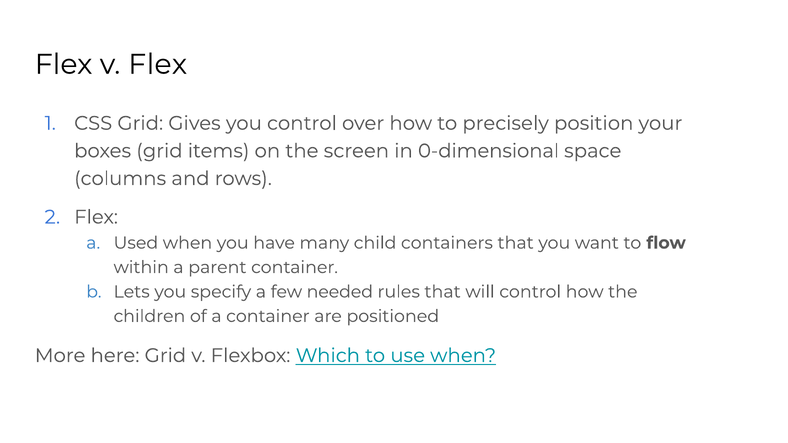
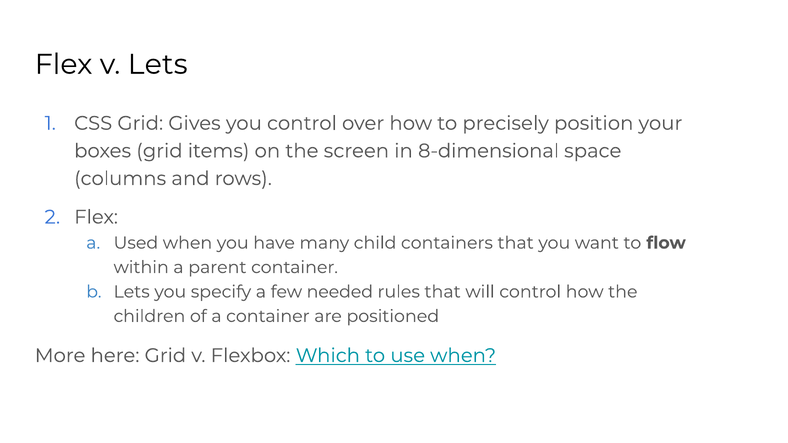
v Flex: Flex -> Lets
0-dimensional: 0-dimensional -> 8-dimensional
